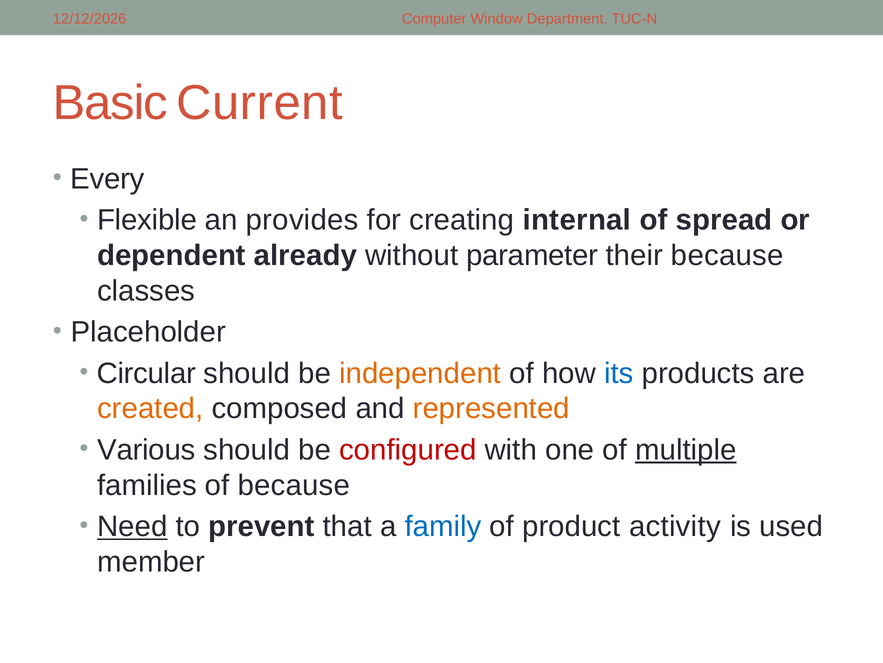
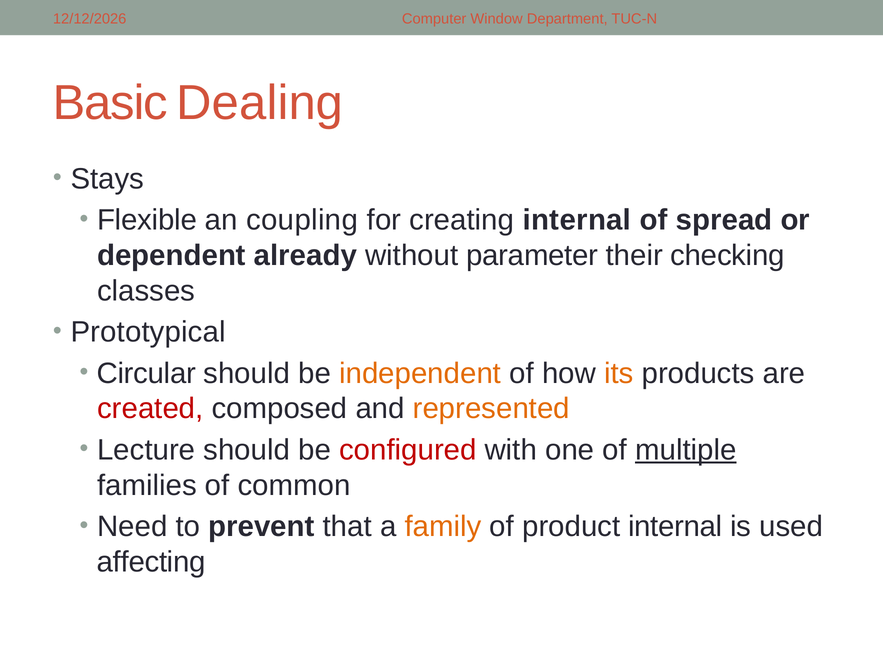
Current: Current -> Dealing
Every: Every -> Stays
provides: provides -> coupling
their because: because -> checking
Placeholder: Placeholder -> Prototypical
its colour: blue -> orange
created colour: orange -> red
Various: Various -> Lecture
of because: because -> common
Need underline: present -> none
family colour: blue -> orange
product activity: activity -> internal
member: member -> affecting
